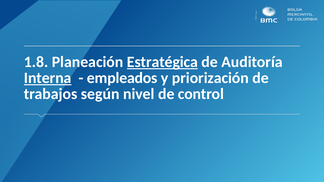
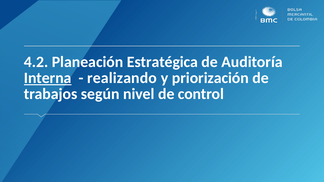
1.8: 1.8 -> 4.2
Estratégica underline: present -> none
empleados: empleados -> realizando
